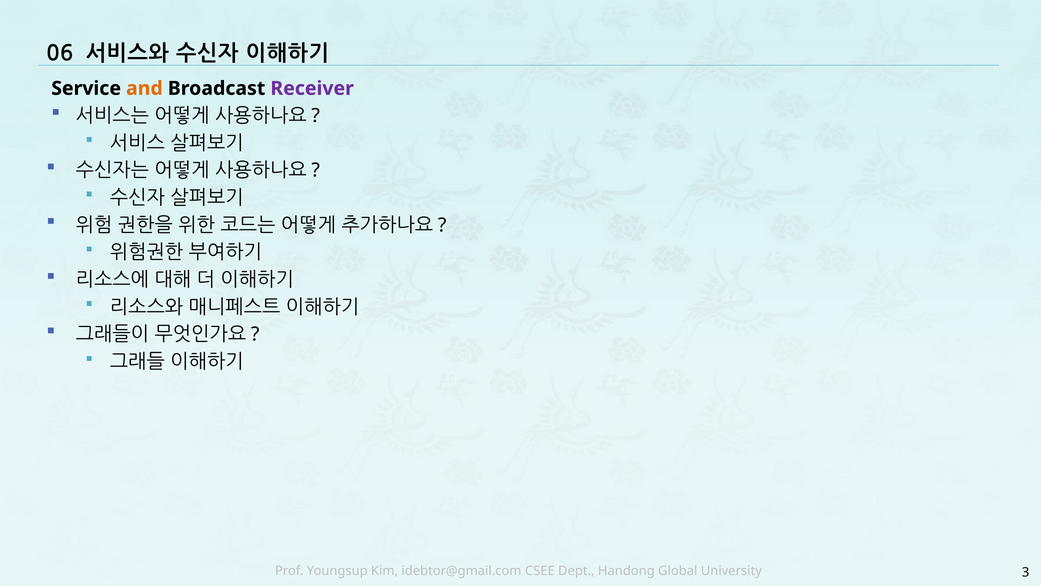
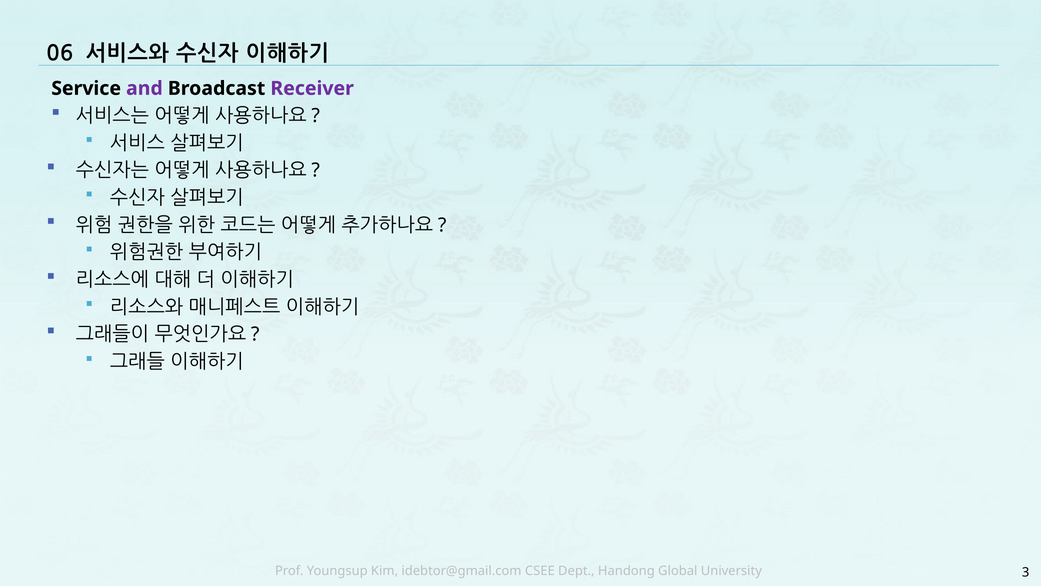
and colour: orange -> purple
